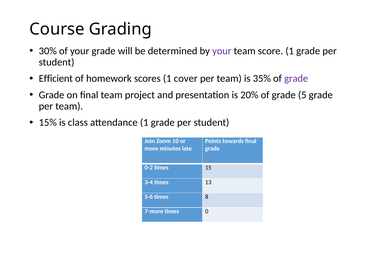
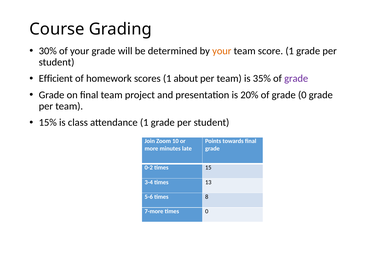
your at (222, 51) colour: purple -> orange
cover: cover -> about
grade 5: 5 -> 0
